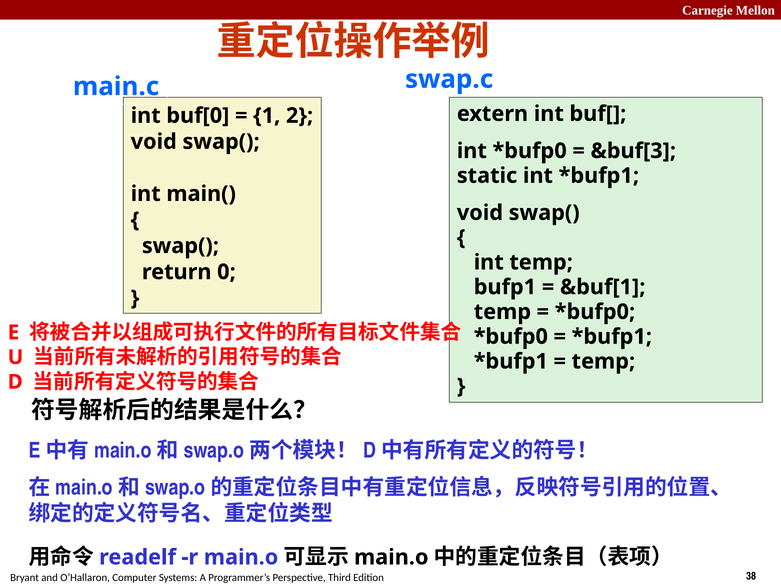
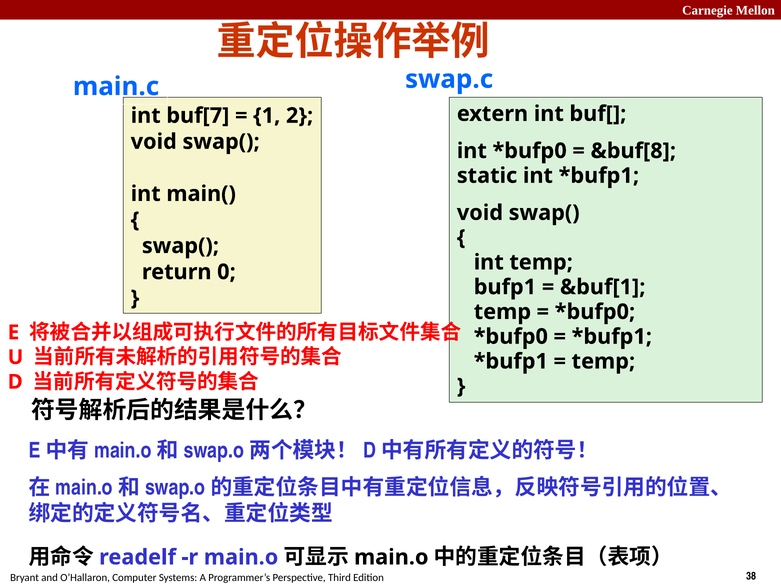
buf[0: buf[0 -> buf[7
&buf[3: &buf[3 -> &buf[8
